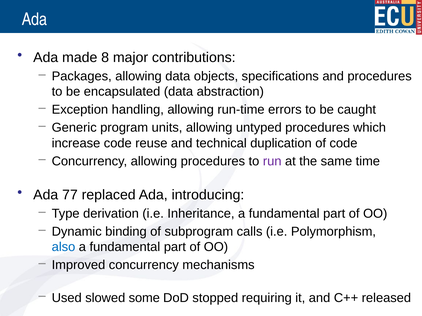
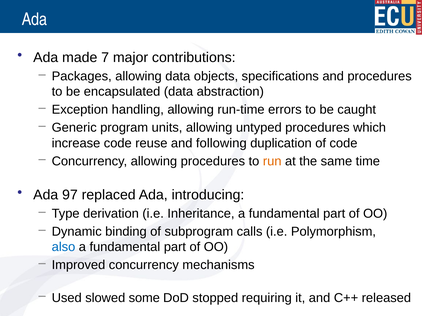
8: 8 -> 7
technical: technical -> following
run colour: purple -> orange
77: 77 -> 97
